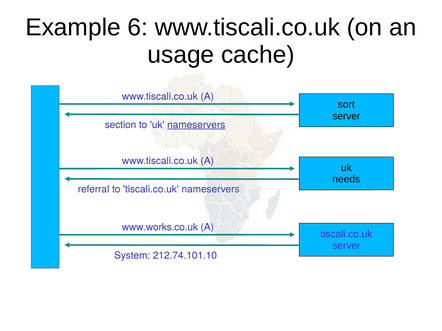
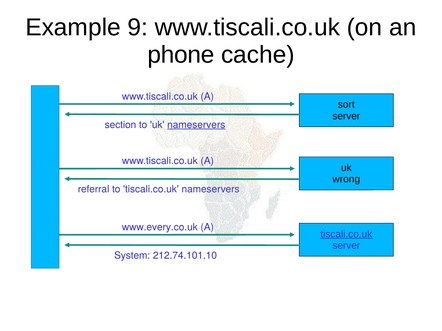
6: 6 -> 9
usage: usage -> phone
needs: needs -> wrong
www.works.co.uk: www.works.co.uk -> www.every.co.uk
tiscali.co.uk at (346, 235) underline: none -> present
